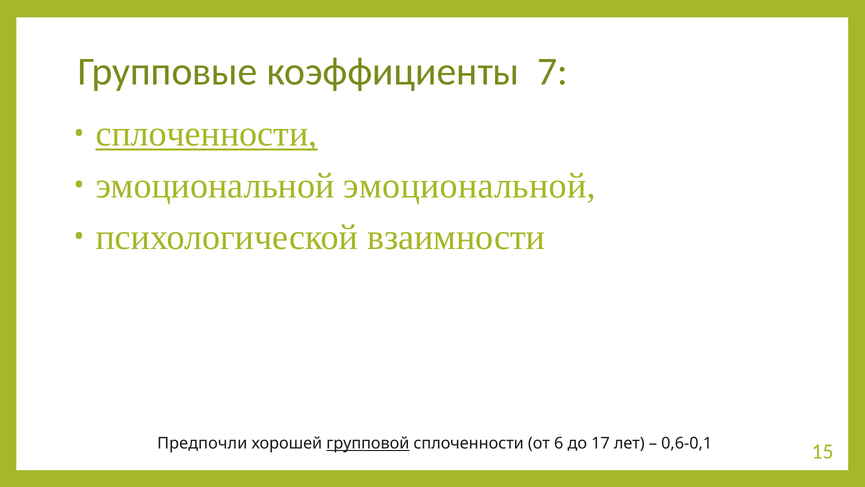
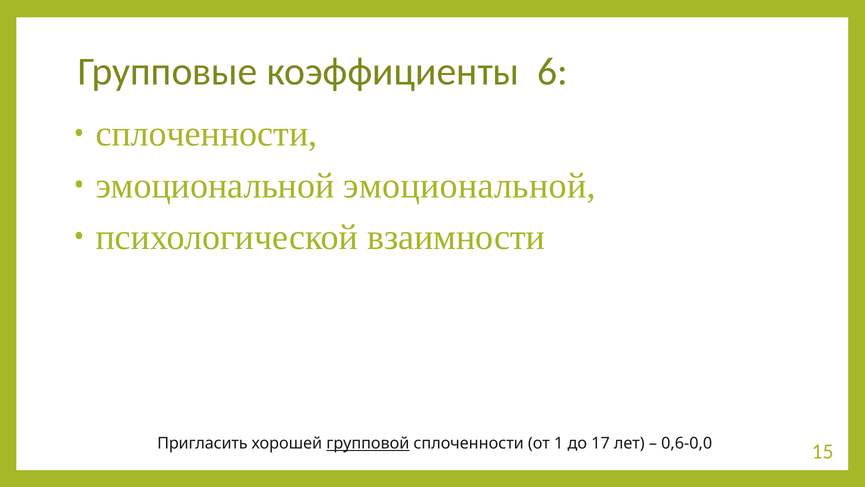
7: 7 -> 6
сплоченности at (206, 134) underline: present -> none
Предпочли: Предпочли -> Пригласить
6: 6 -> 1
0,6-0,1: 0,6-0,1 -> 0,6-0,0
